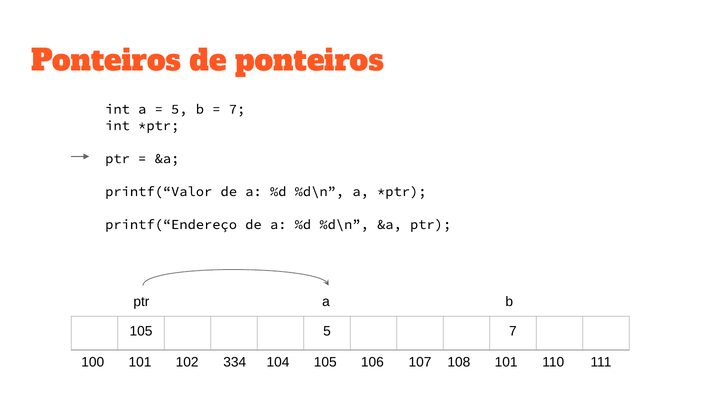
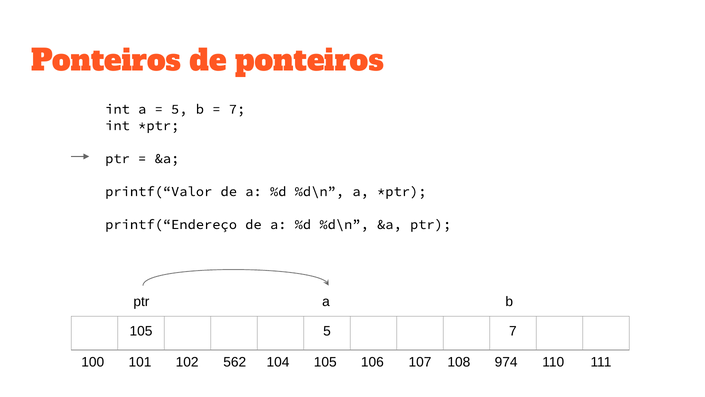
334: 334 -> 562
108 101: 101 -> 974
